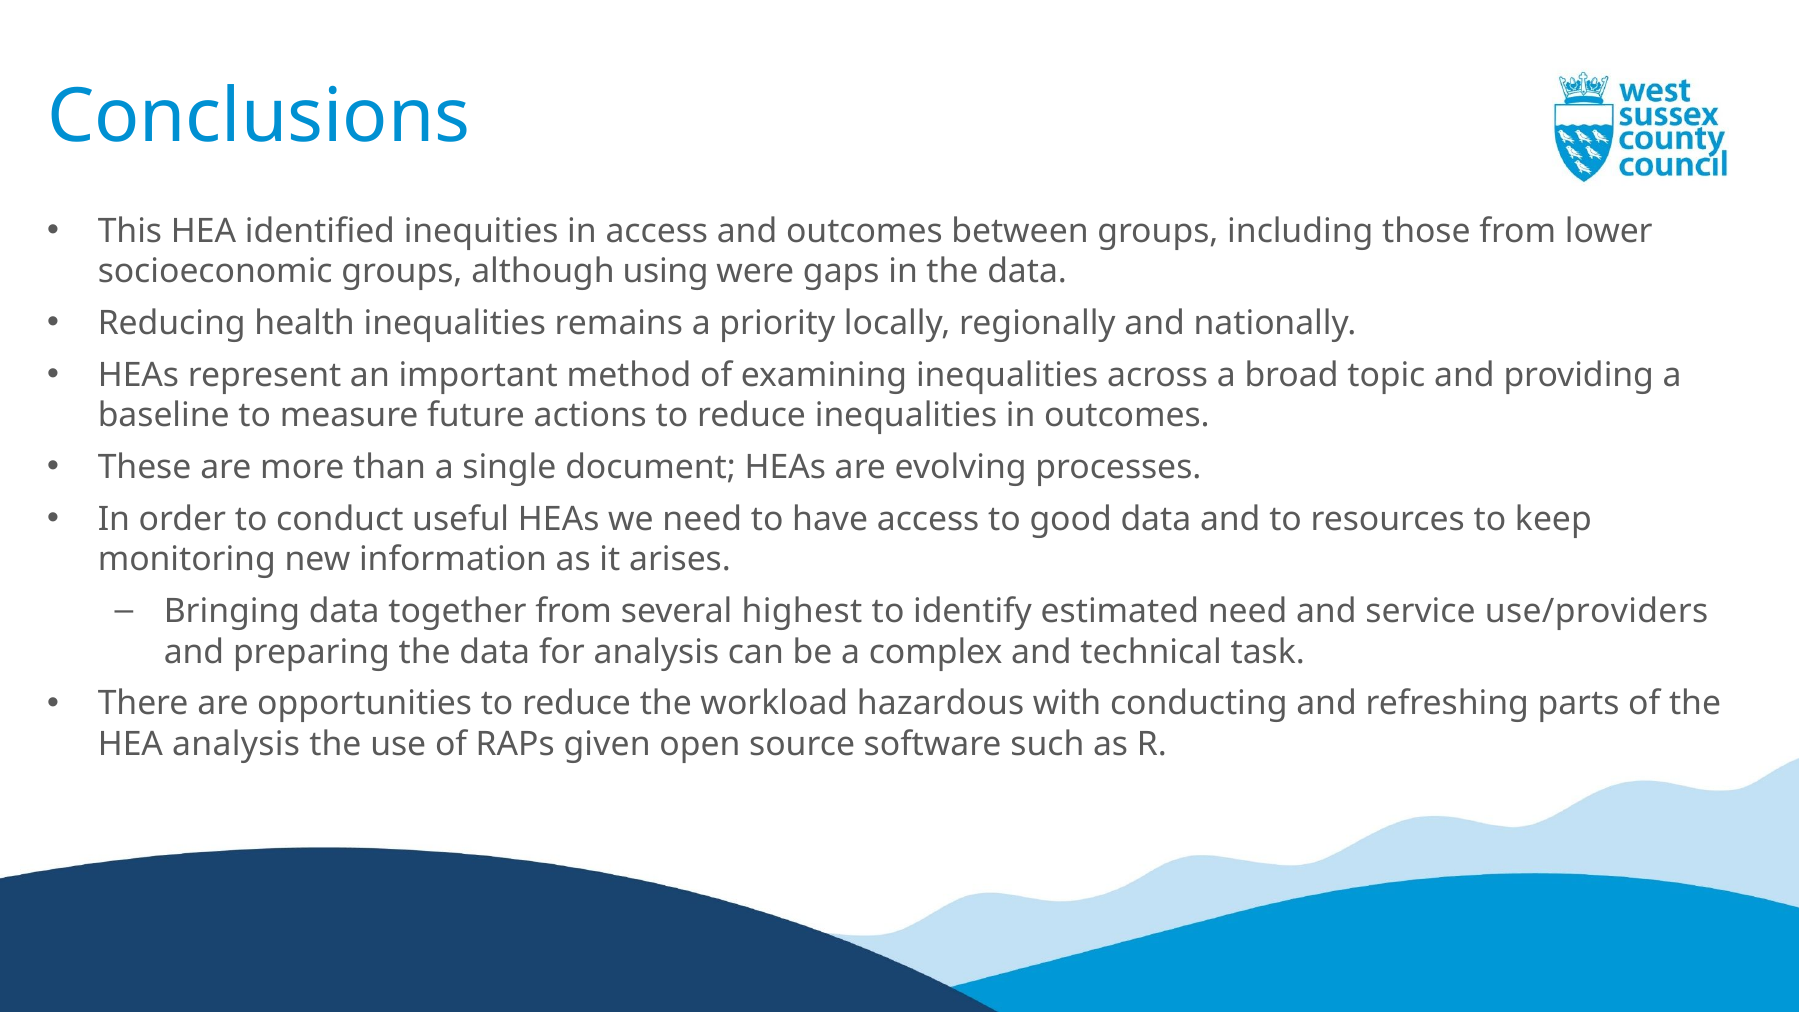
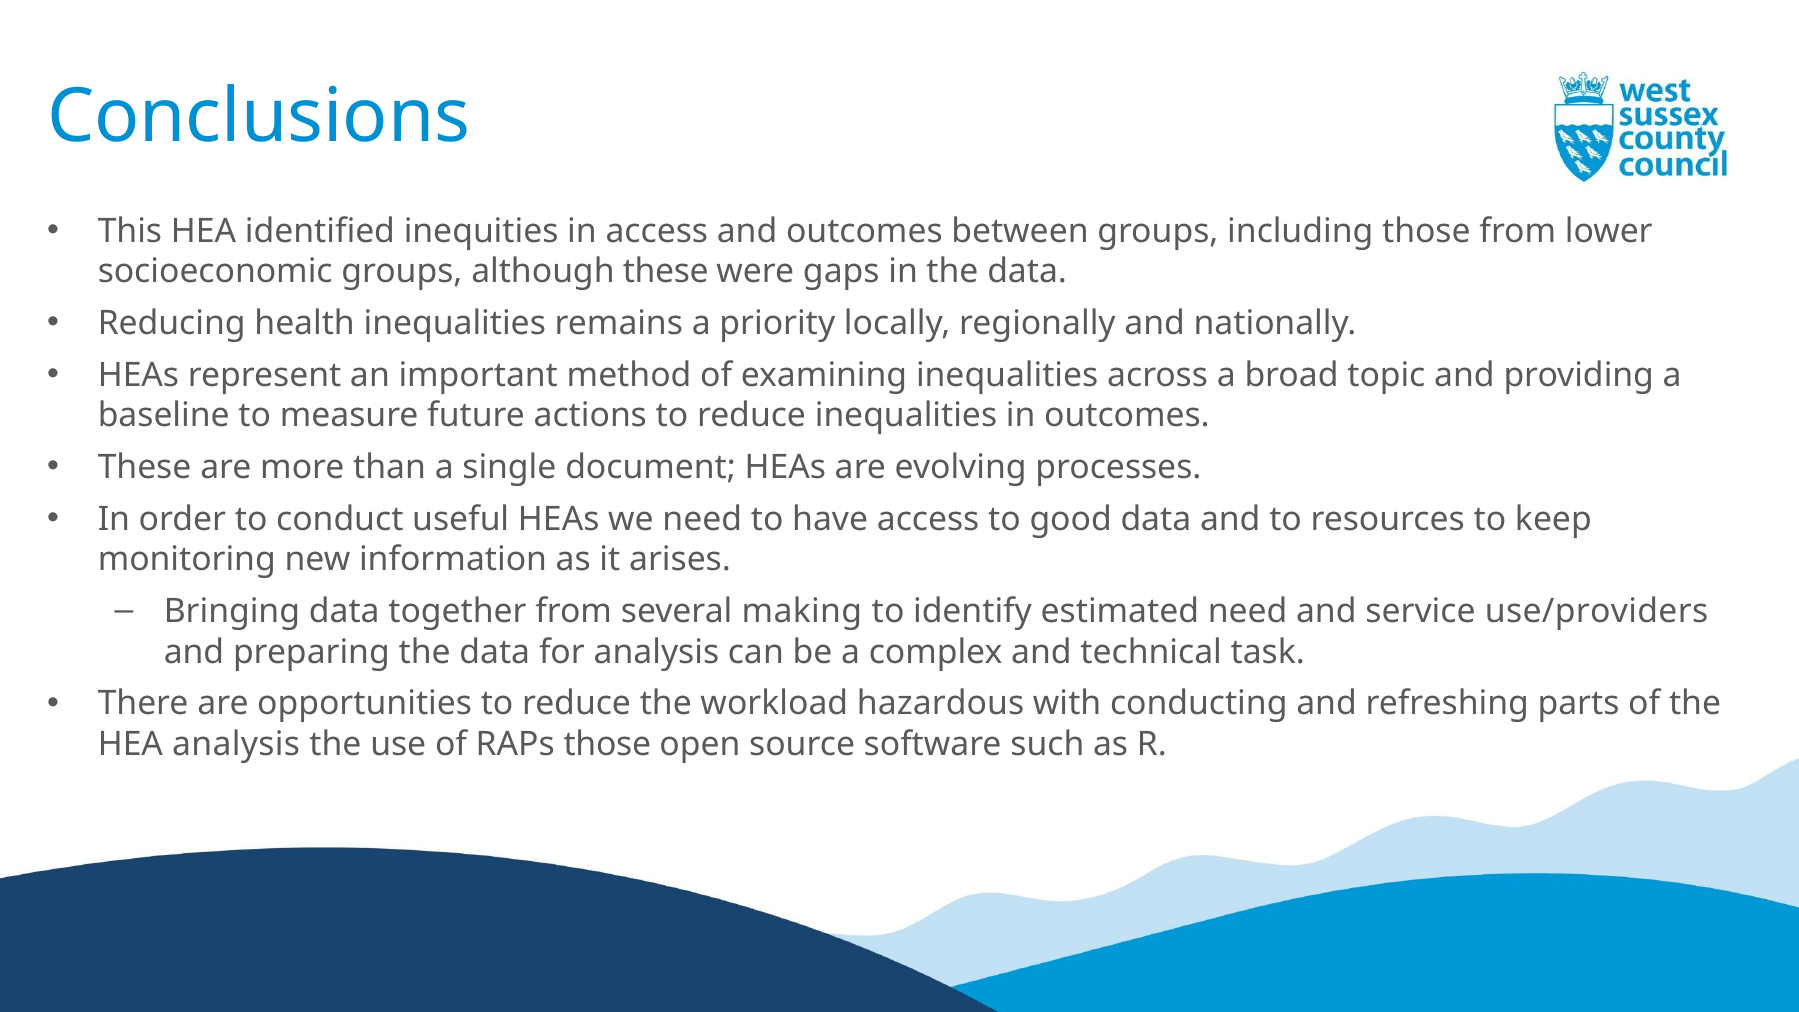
although using: using -> these
highest: highest -> making
RAPs given: given -> those
